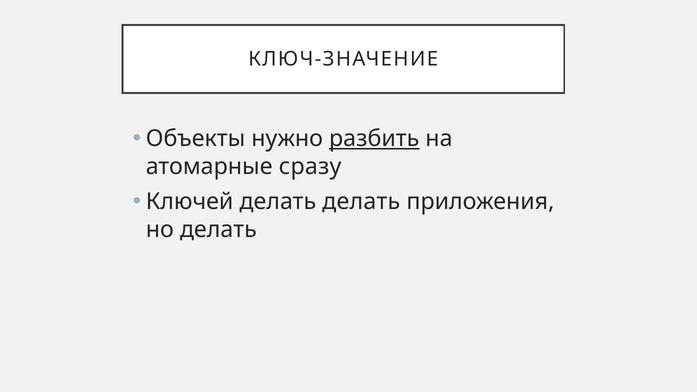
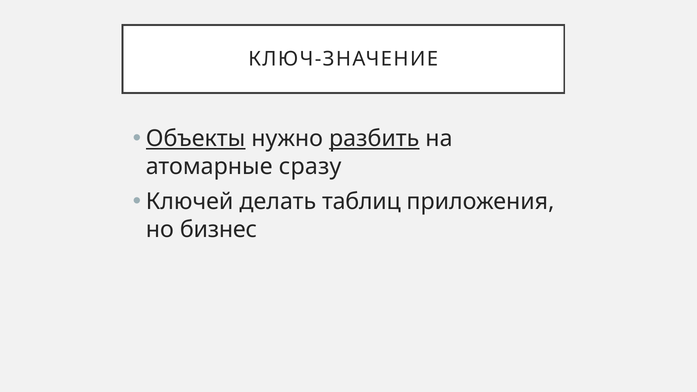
Объекты underline: none -> present
делать делать: делать -> таблиц
но делать: делать -> бизнес
